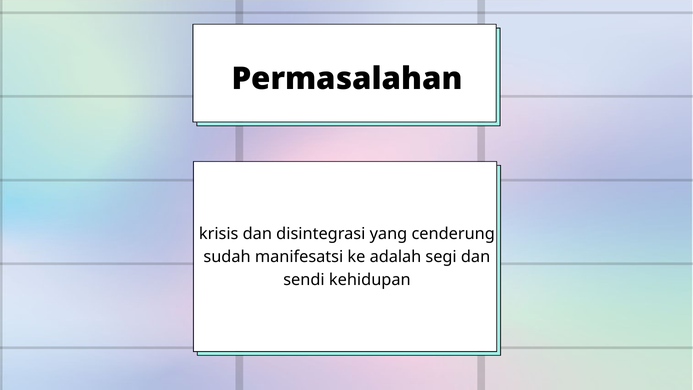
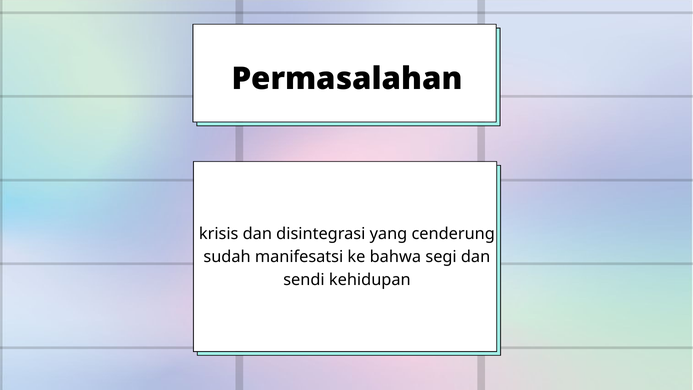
adalah: adalah -> bahwa
